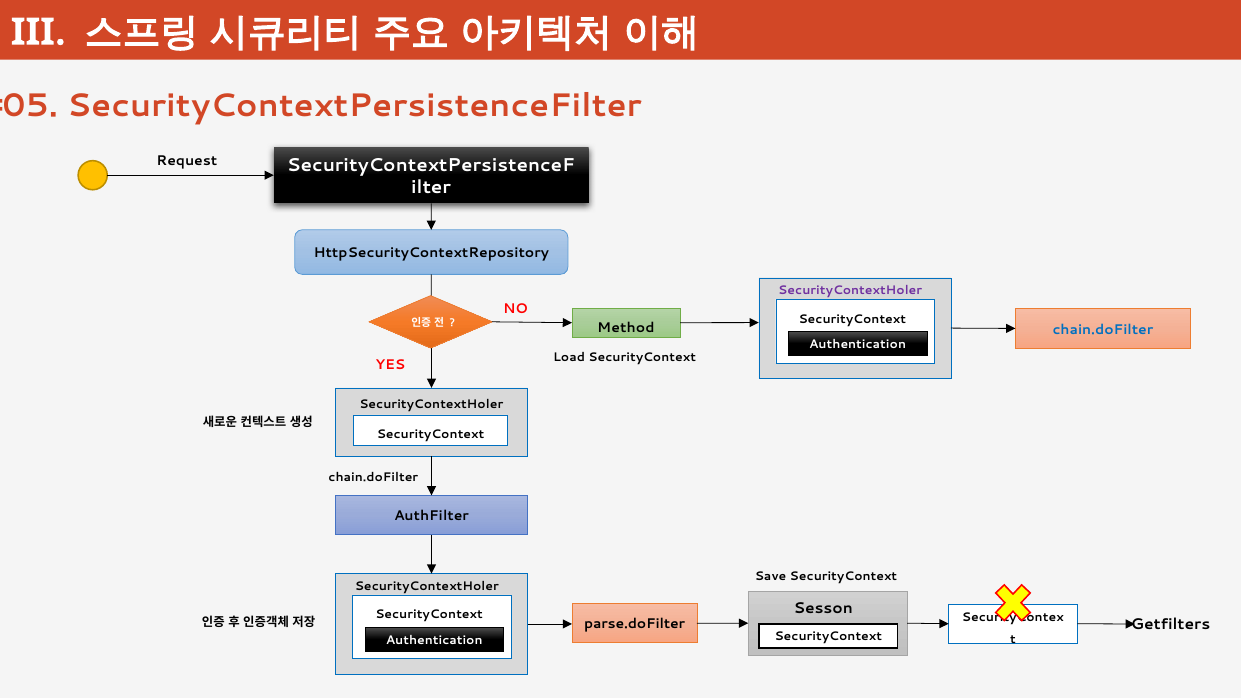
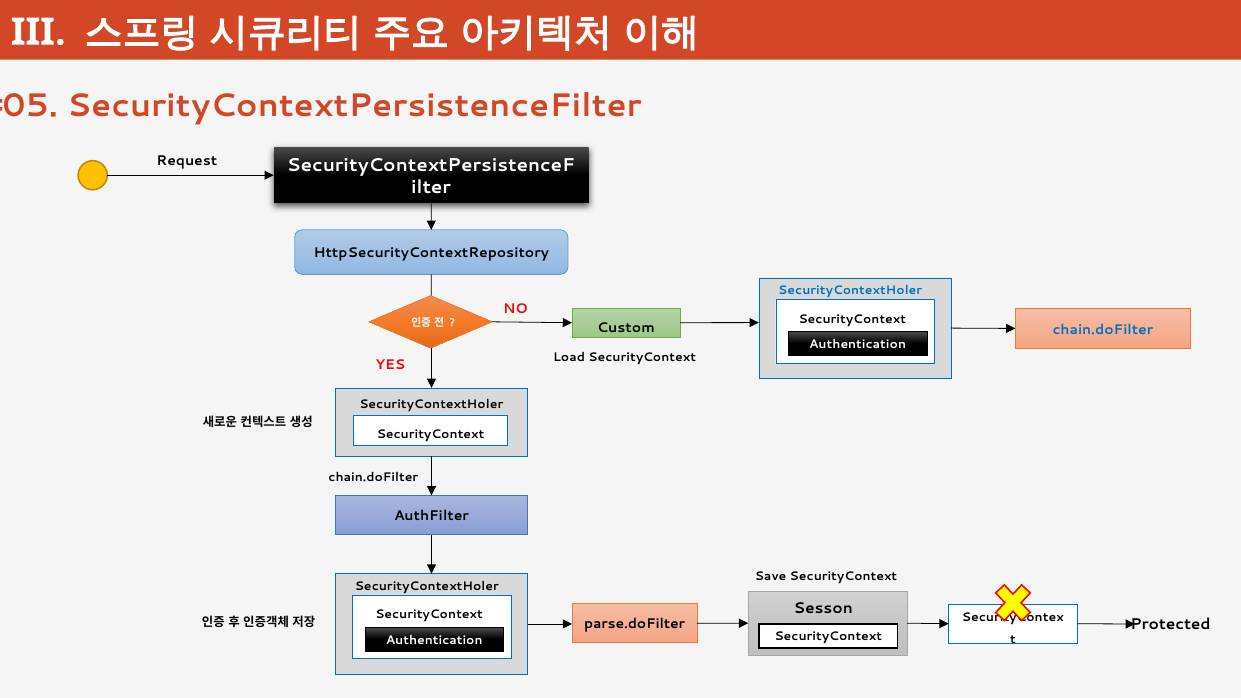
SecurityContextHoler at (850, 291) colour: purple -> blue
Method: Method -> Custom
Getfilters: Getfilters -> Protected
